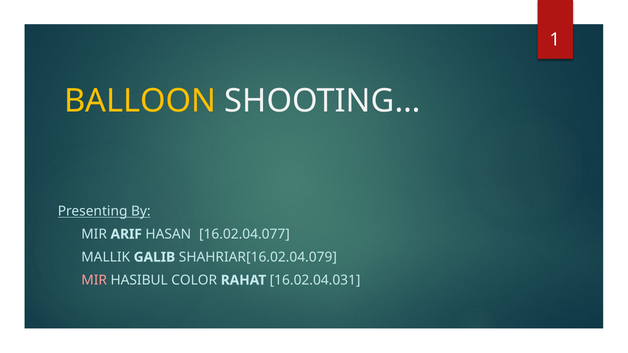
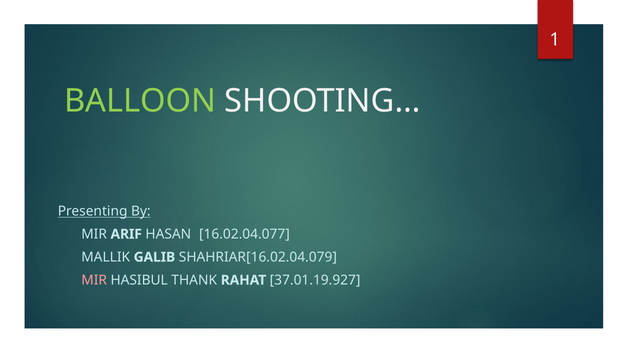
BALLOON colour: yellow -> light green
COLOR: COLOR -> THANK
16.02.04.031: 16.02.04.031 -> 37.01.19.927
